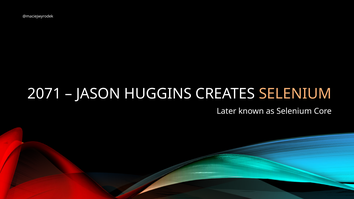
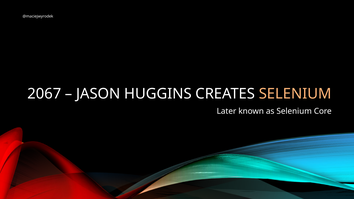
2071: 2071 -> 2067
